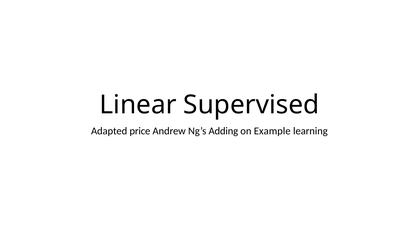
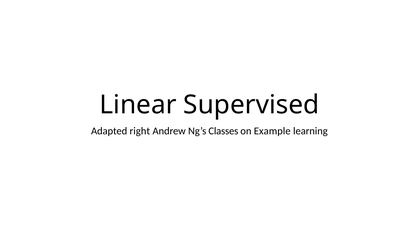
price: price -> right
Adding: Adding -> Classes
